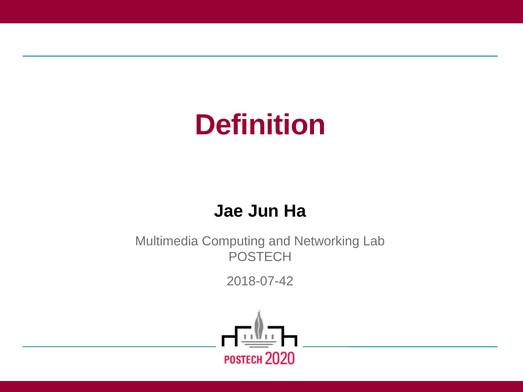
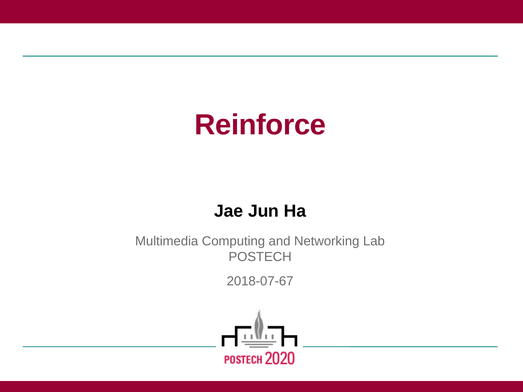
Definition: Definition -> Reinforce
2018-07-42: 2018-07-42 -> 2018-07-67
